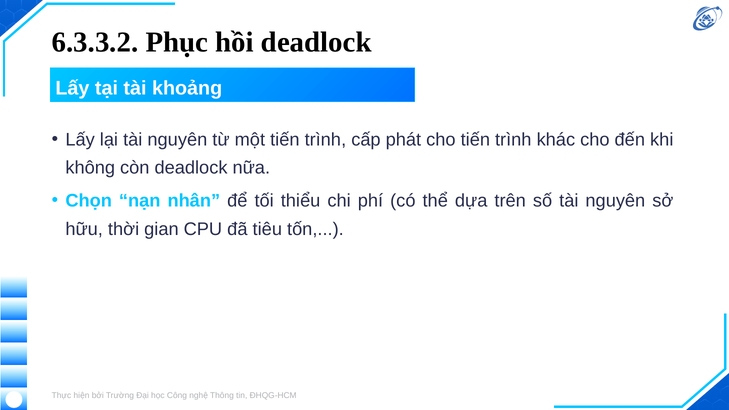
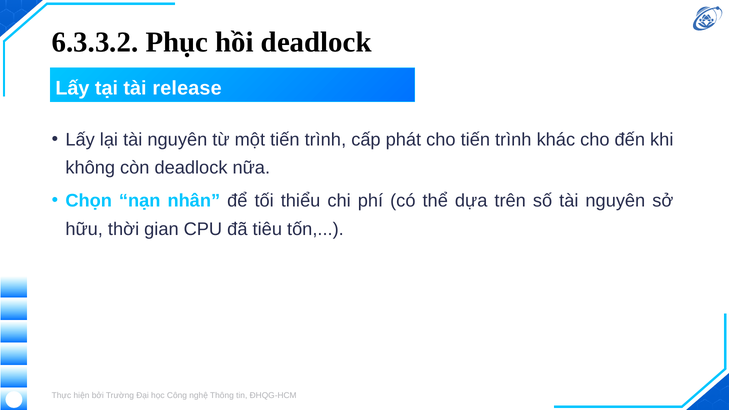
khoảng: khoảng -> release
